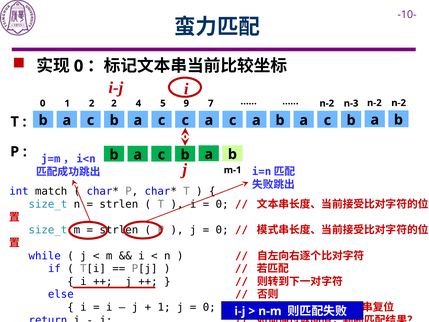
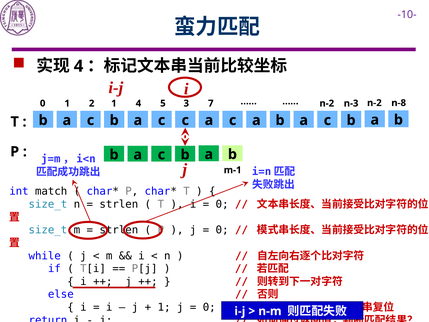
0 at (79, 66): 0 -> 4
n-2 n-2: n-2 -> n-8
2 2: 2 -> 1
9: 9 -> 3
